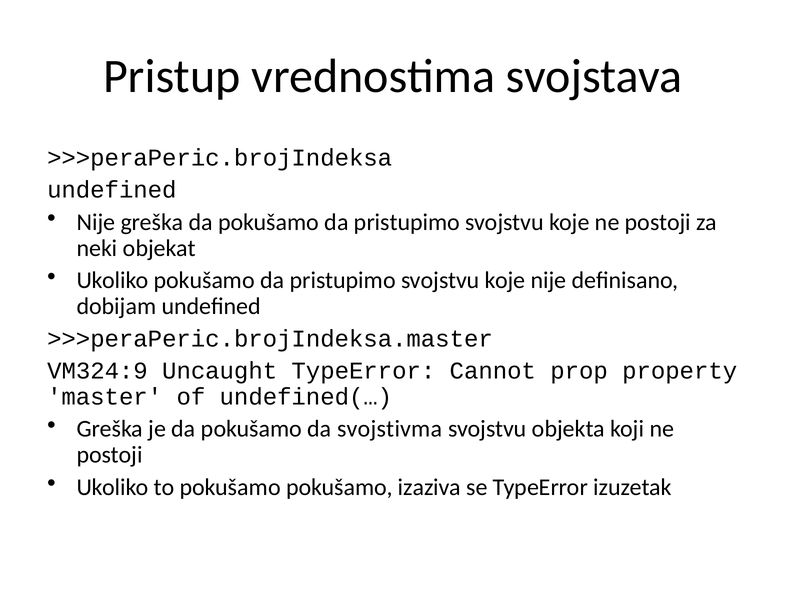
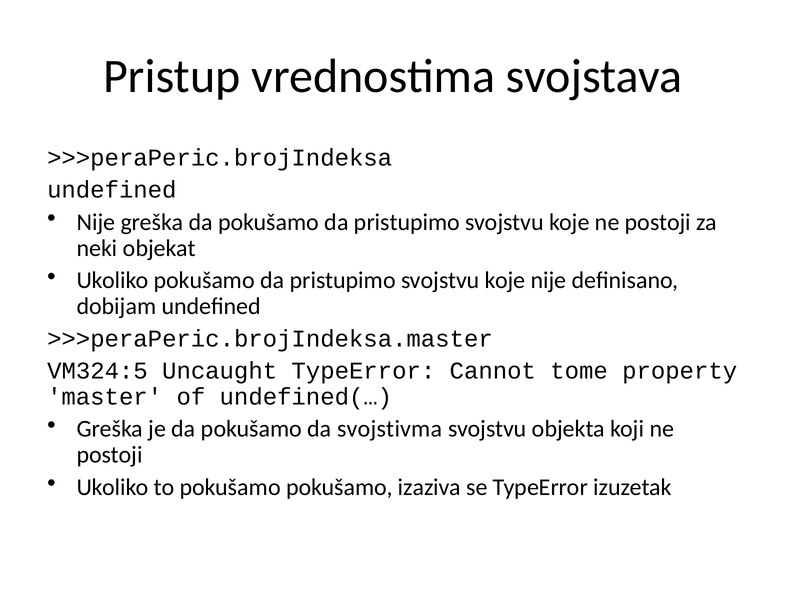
VM324:9: VM324:9 -> VM324:5
prop: prop -> tome
